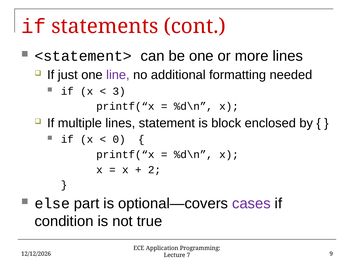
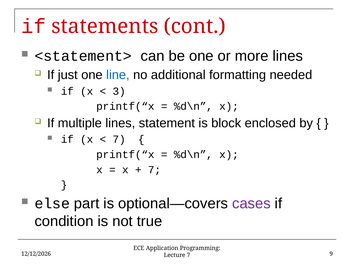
line colour: purple -> blue
0 at (119, 139): 0 -> 7
2 at (154, 169): 2 -> 7
